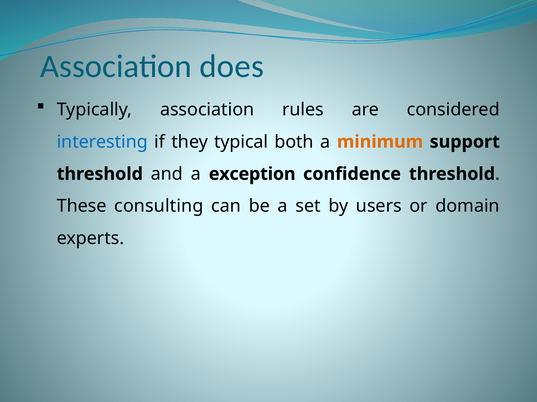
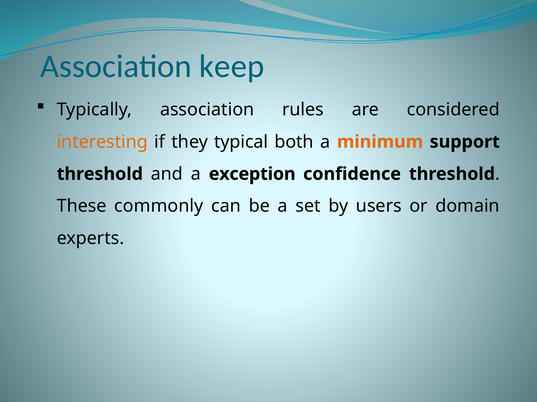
does: does -> keep
interesting colour: blue -> orange
consulting: consulting -> commonly
